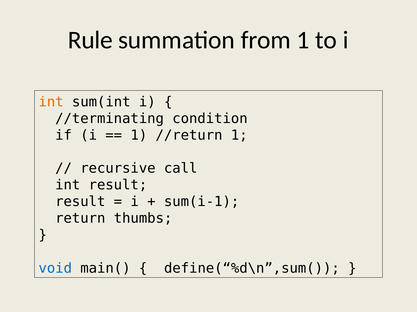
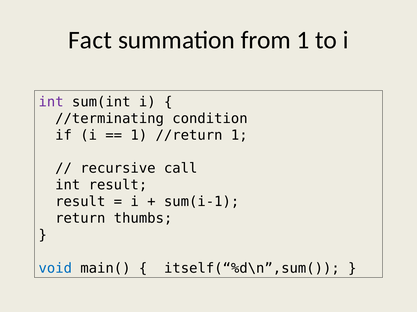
Rule: Rule -> Fact
int at (51, 102) colour: orange -> purple
define(“%d\n”,sum(: define(“%d\n”,sum( -> itself(“%d\n”,sum(
